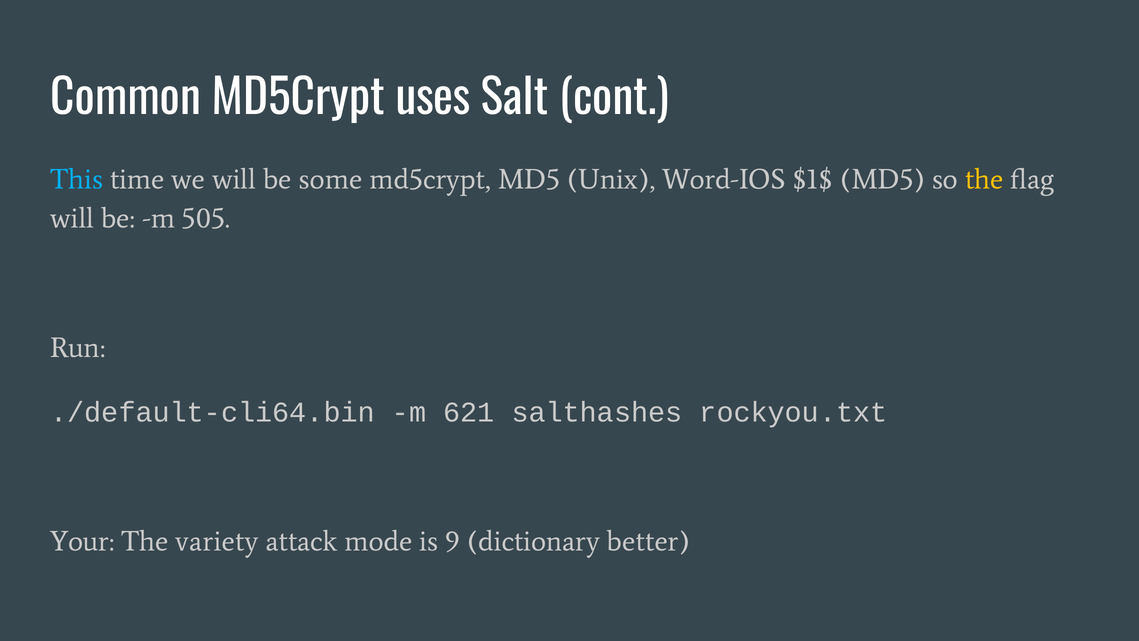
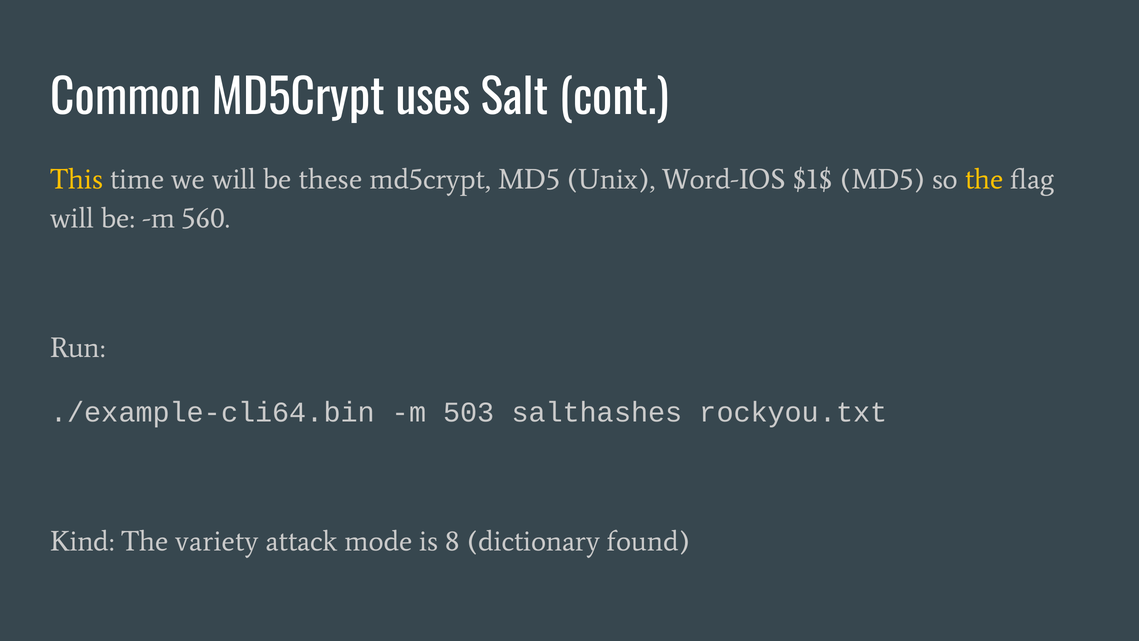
This colour: light blue -> yellow
some: some -> these
505: 505 -> 560
./default-cli64.bin: ./default-cli64.bin -> ./example-cli64.bin
621: 621 -> 503
Your: Your -> Kind
9: 9 -> 8
better: better -> found
